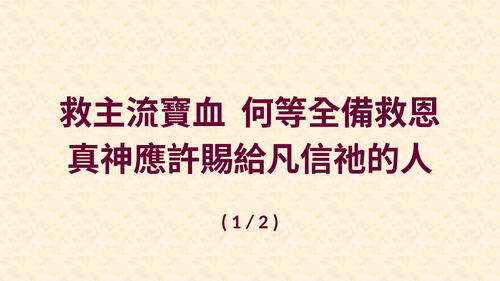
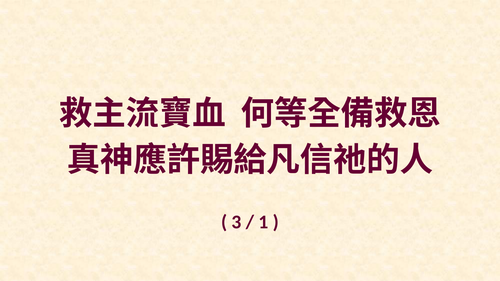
1: 1 -> 3
2: 2 -> 1
